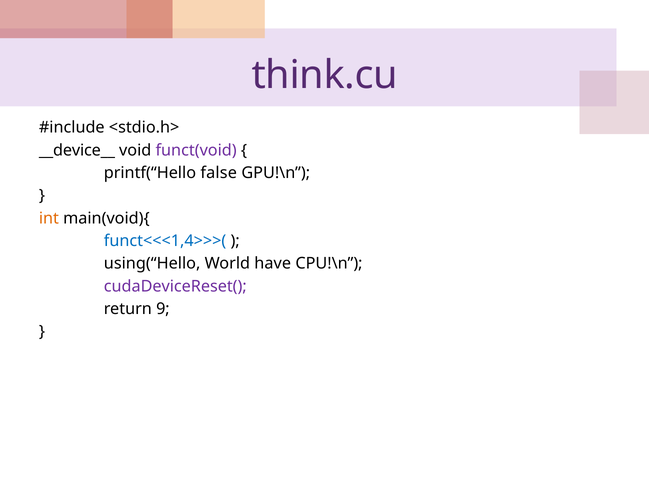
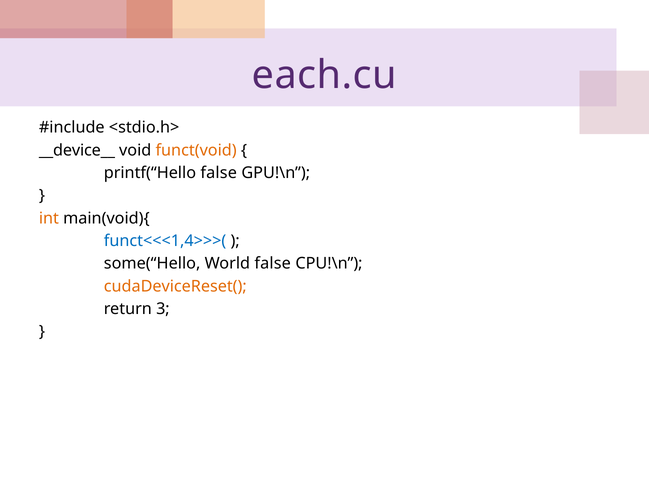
think.cu: think.cu -> each.cu
funct(void colour: purple -> orange
using(“Hello: using(“Hello -> some(“Hello
World have: have -> false
cudaDeviceReset( colour: purple -> orange
9: 9 -> 3
